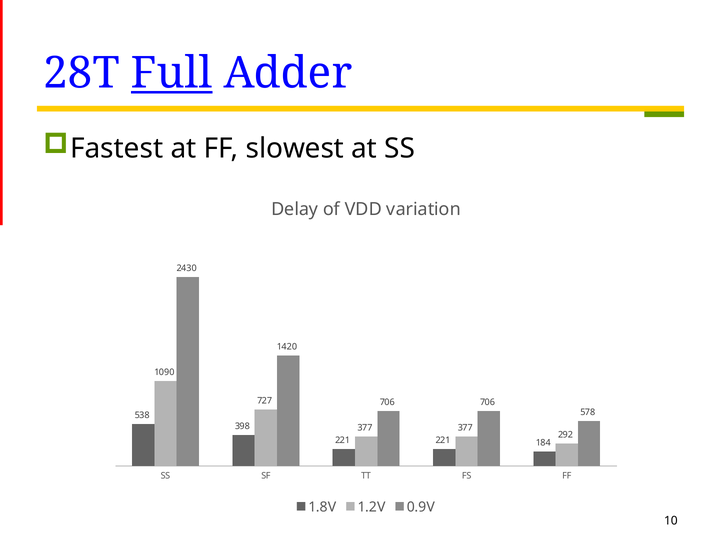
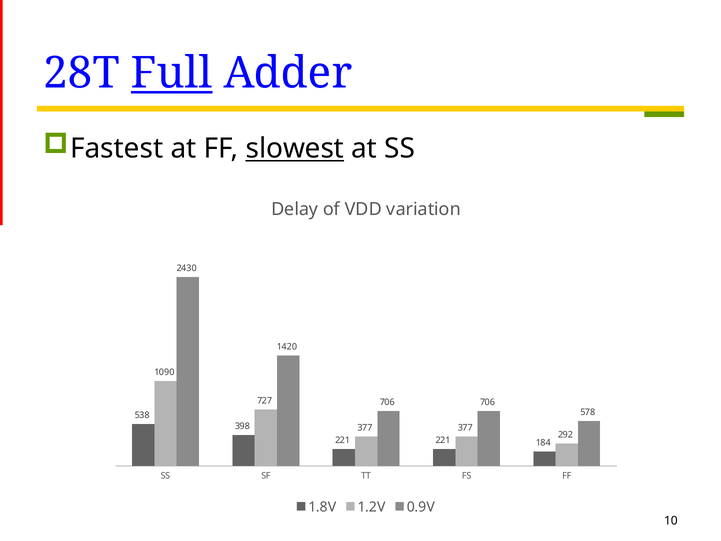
slowest underline: none -> present
